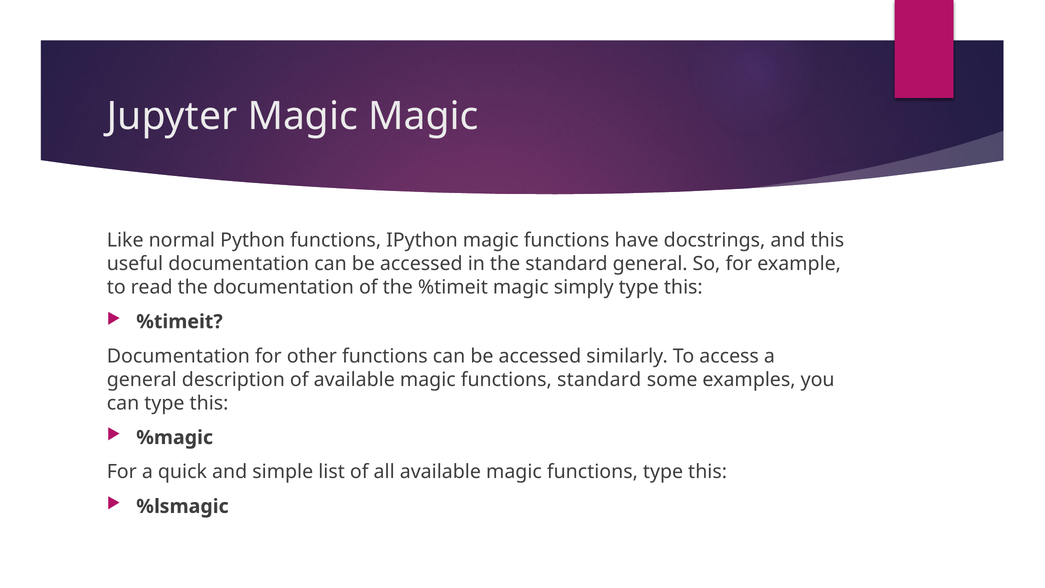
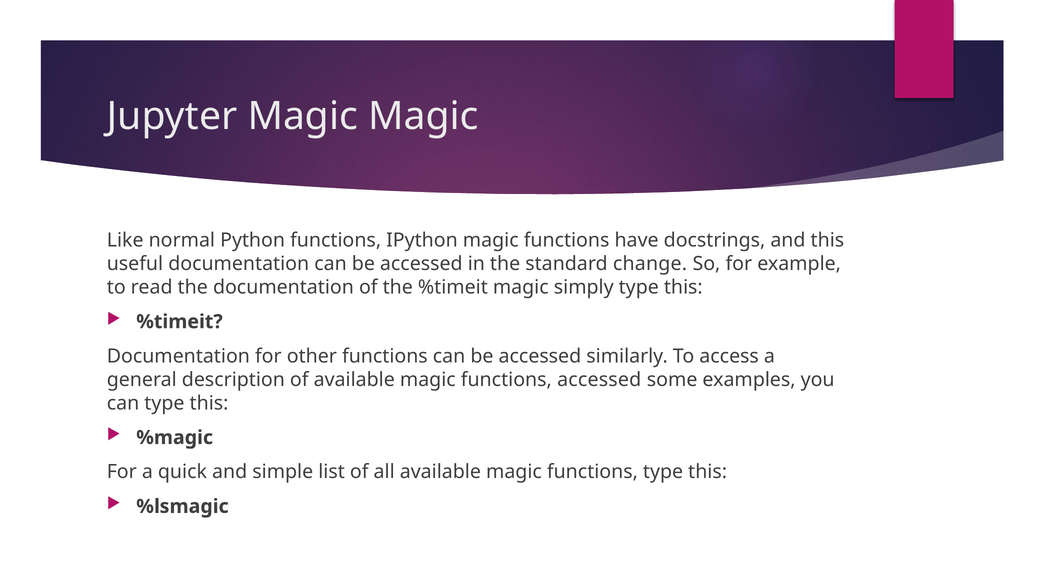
standard general: general -> change
functions standard: standard -> accessed
